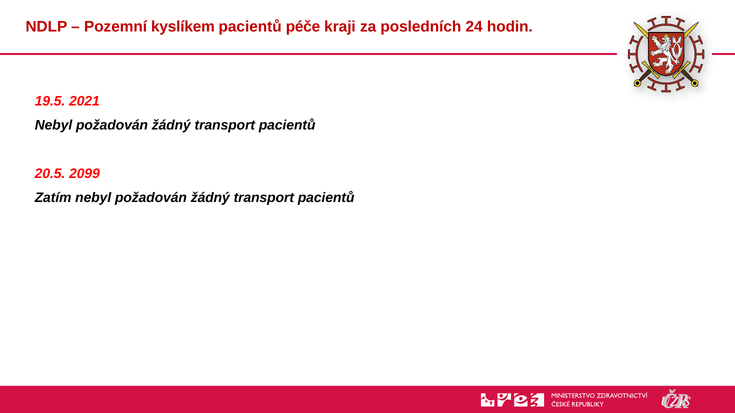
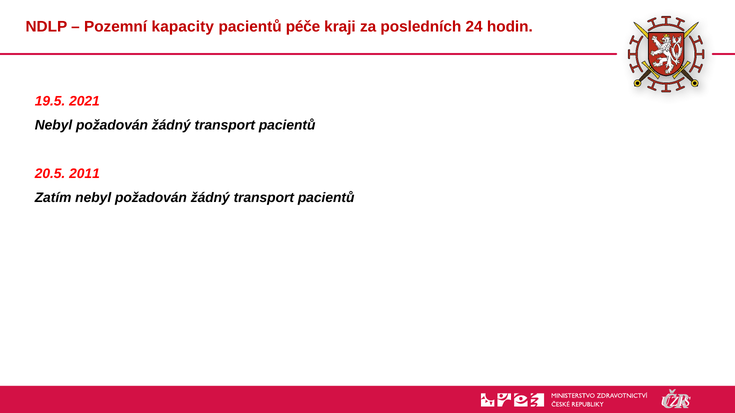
kyslíkem: kyslíkem -> kapacity
2099: 2099 -> 2011
